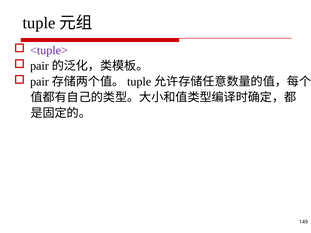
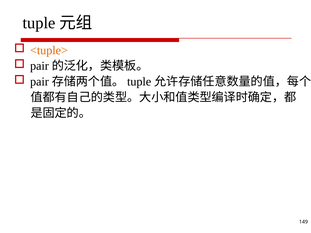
<tuple> colour: purple -> orange
